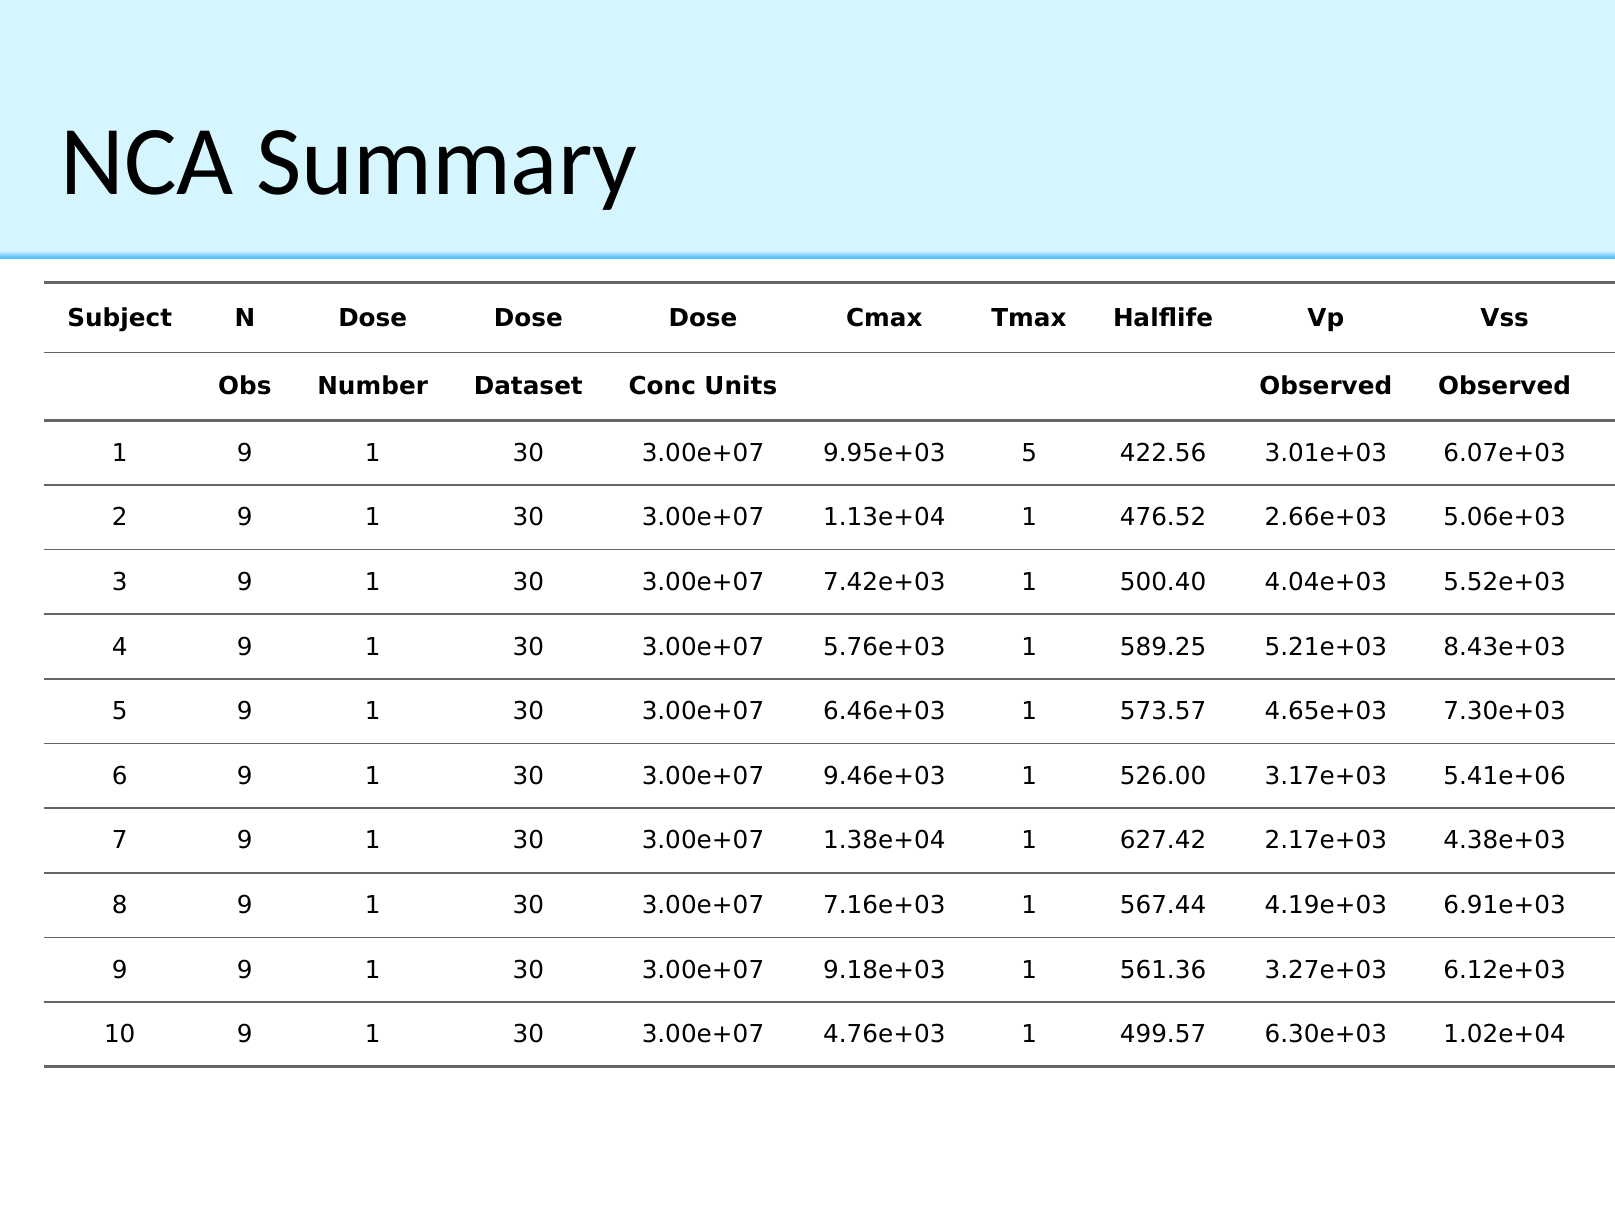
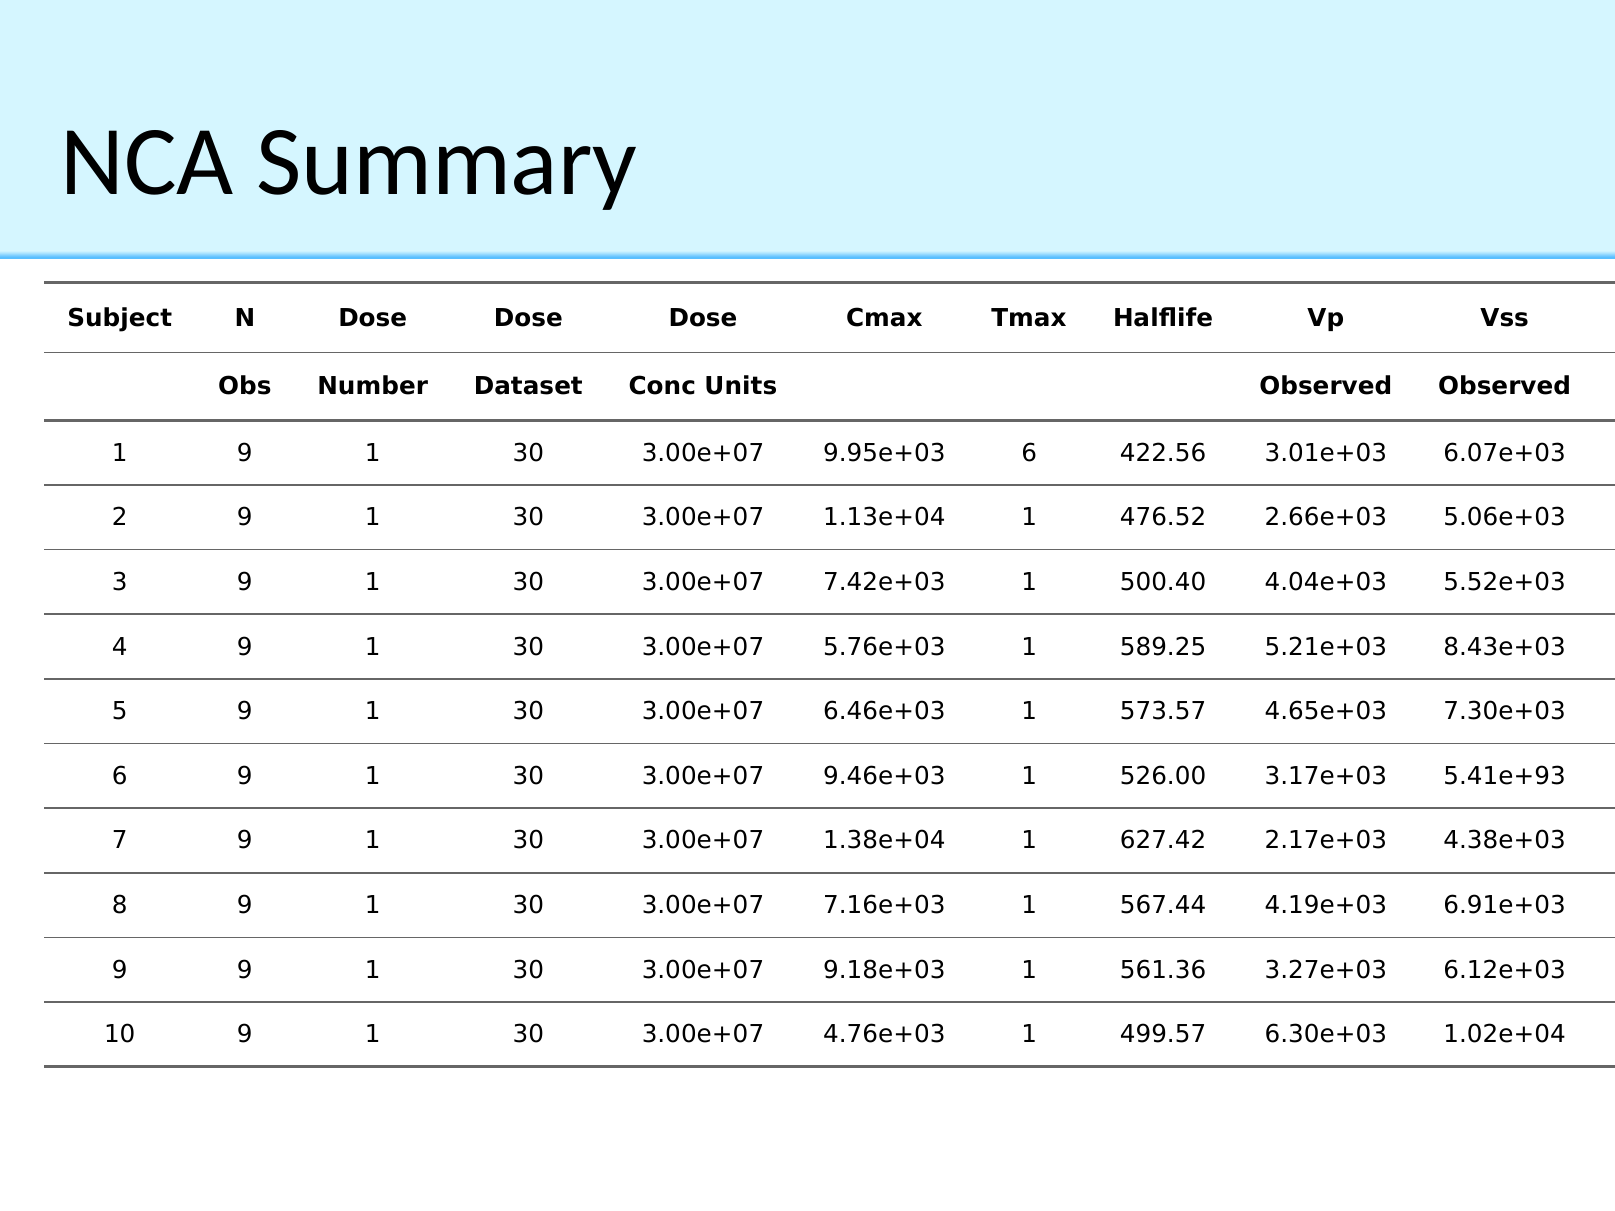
9.95e+03 5: 5 -> 6
5.41e+06: 5.41e+06 -> 5.41e+93
